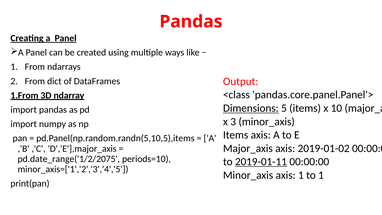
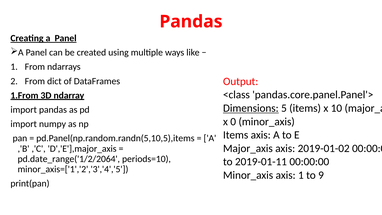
3: 3 -> 0
pd.date_range('1/2/2075: pd.date_range('1/2/2075 -> pd.date_range('1/2/2064
2019-01-11 underline: present -> none
to 1: 1 -> 9
